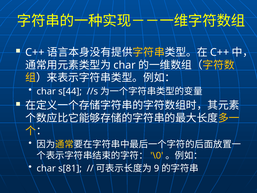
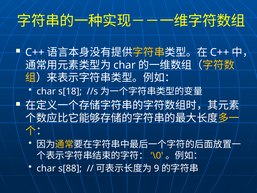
s[44: s[44 -> s[18
s[81: s[81 -> s[88
